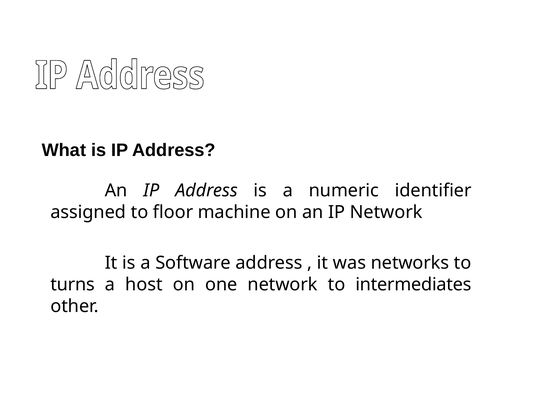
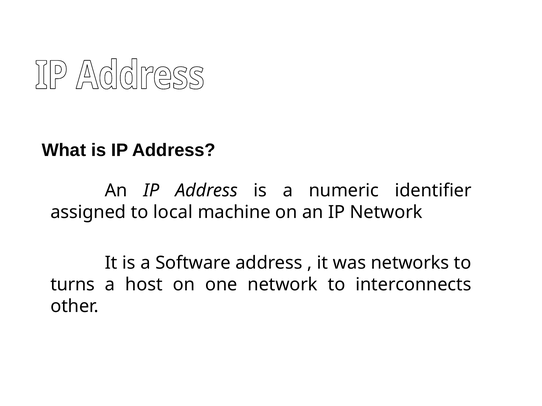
floor: floor -> local
intermediates: intermediates -> interconnects
